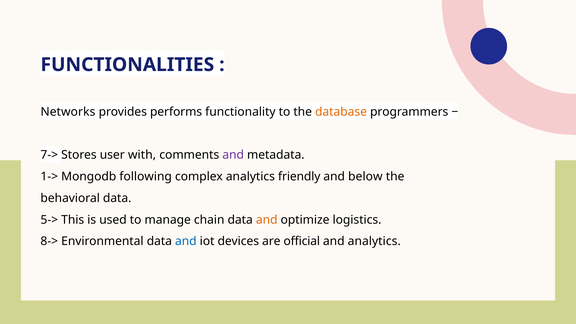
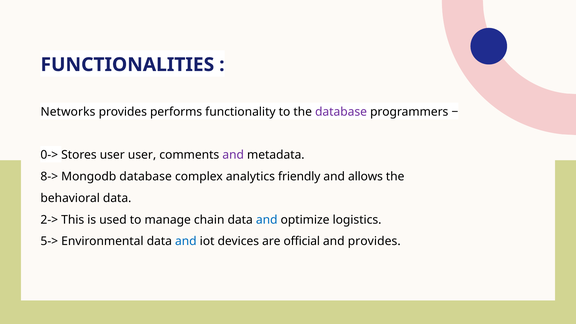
database at (341, 112) colour: orange -> purple
7->: 7-> -> 0->
user with: with -> user
1->: 1-> -> 8->
Mongodb following: following -> database
below: below -> allows
5->: 5-> -> 2->
and at (267, 220) colour: orange -> blue
8->: 8-> -> 5->
and analytics: analytics -> provides
